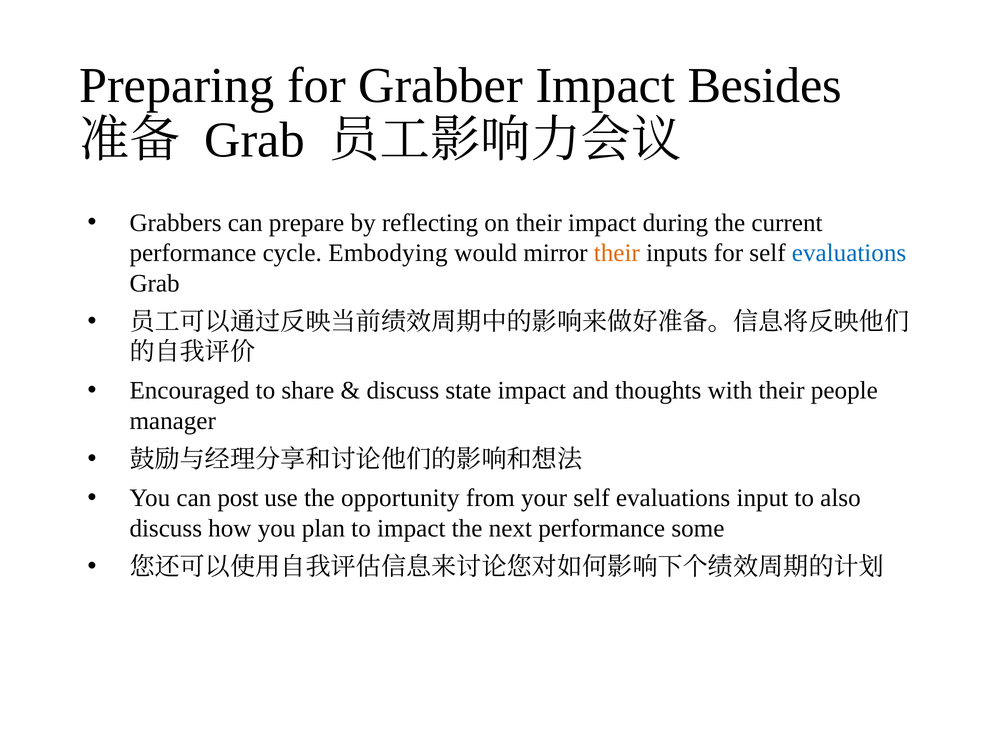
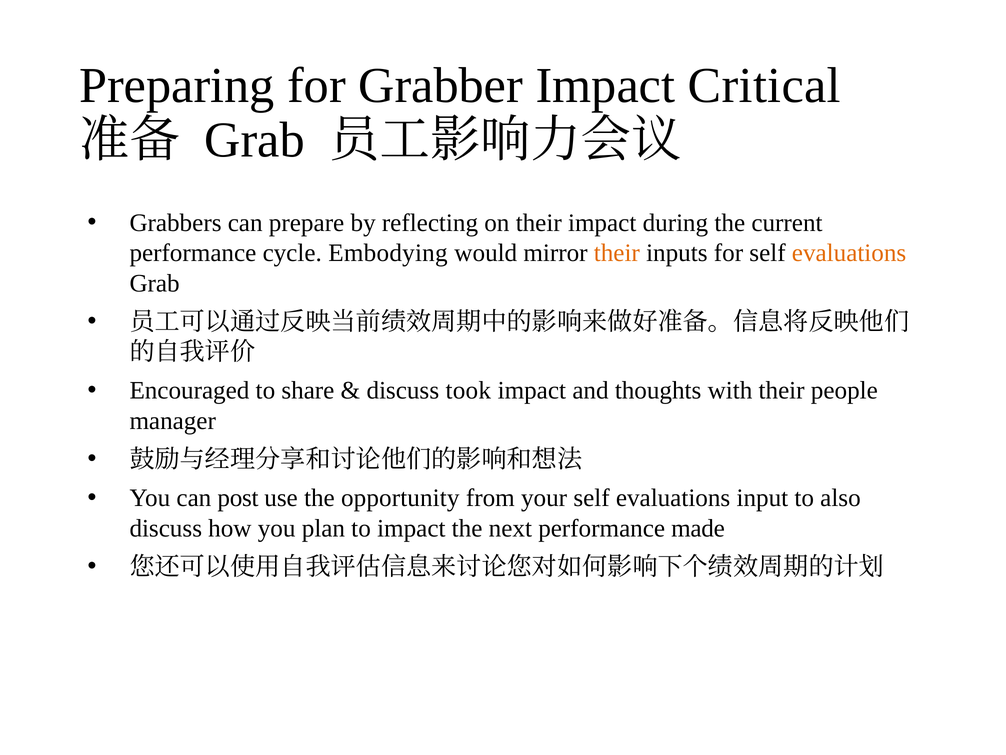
Besides: Besides -> Critical
evaluations at (849, 253) colour: blue -> orange
state: state -> took
some: some -> made
